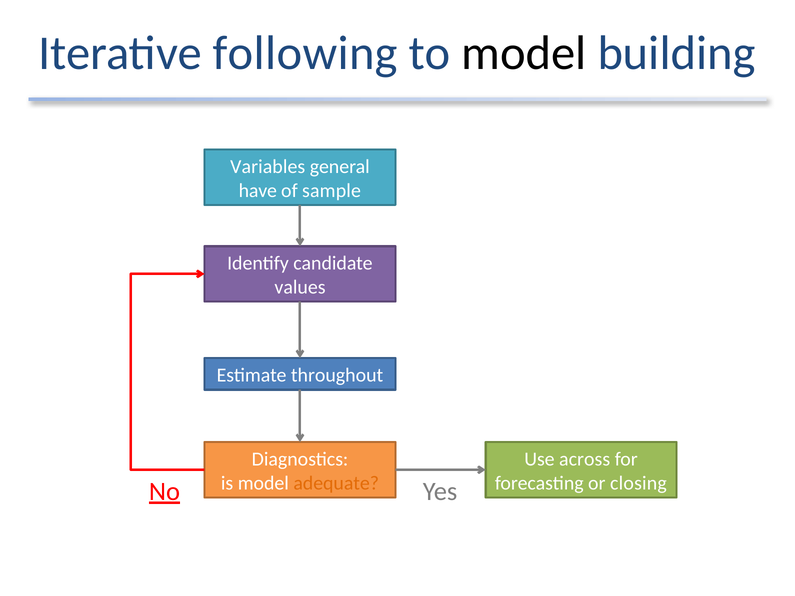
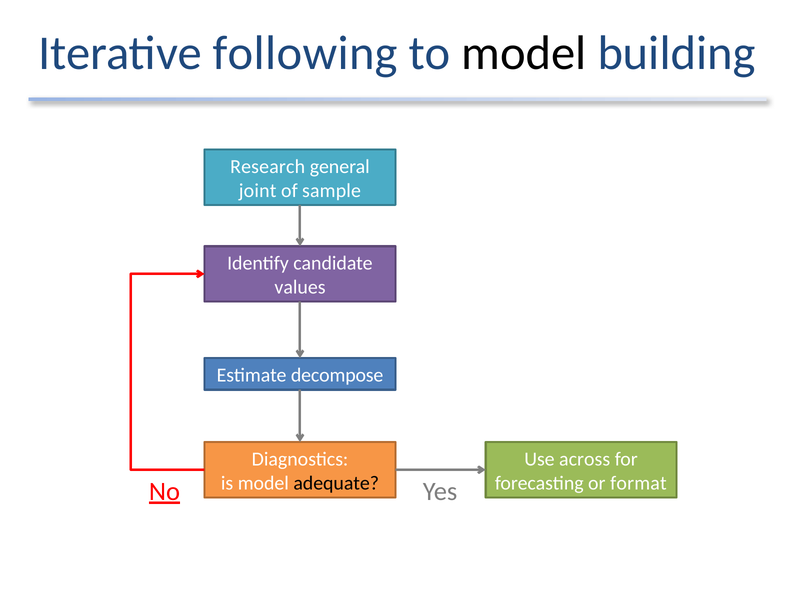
Variables: Variables -> Research
have: have -> joint
throughout: throughout -> decompose
adequate colour: orange -> black
closing: closing -> format
